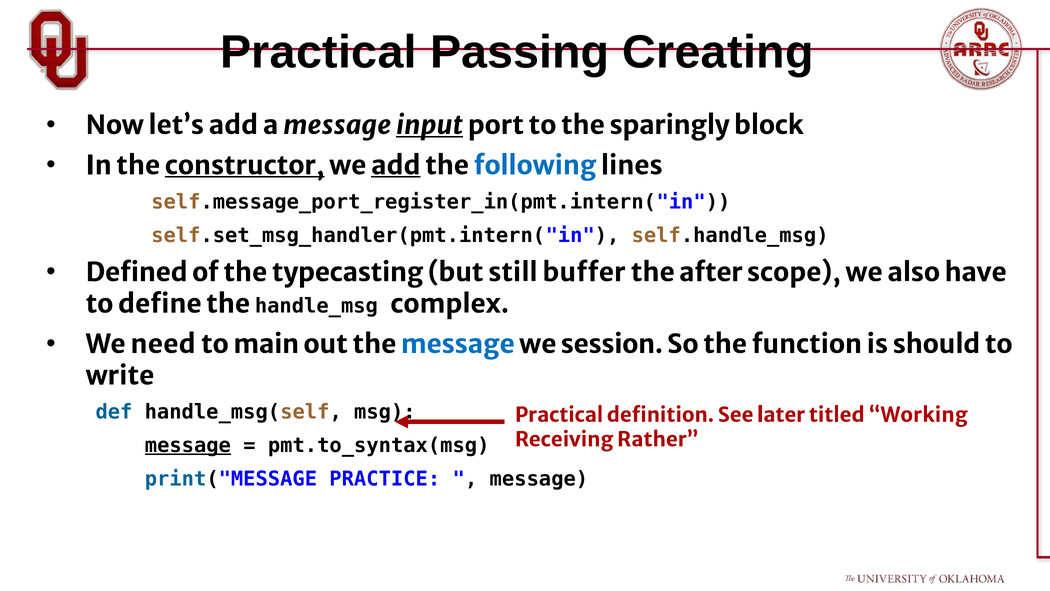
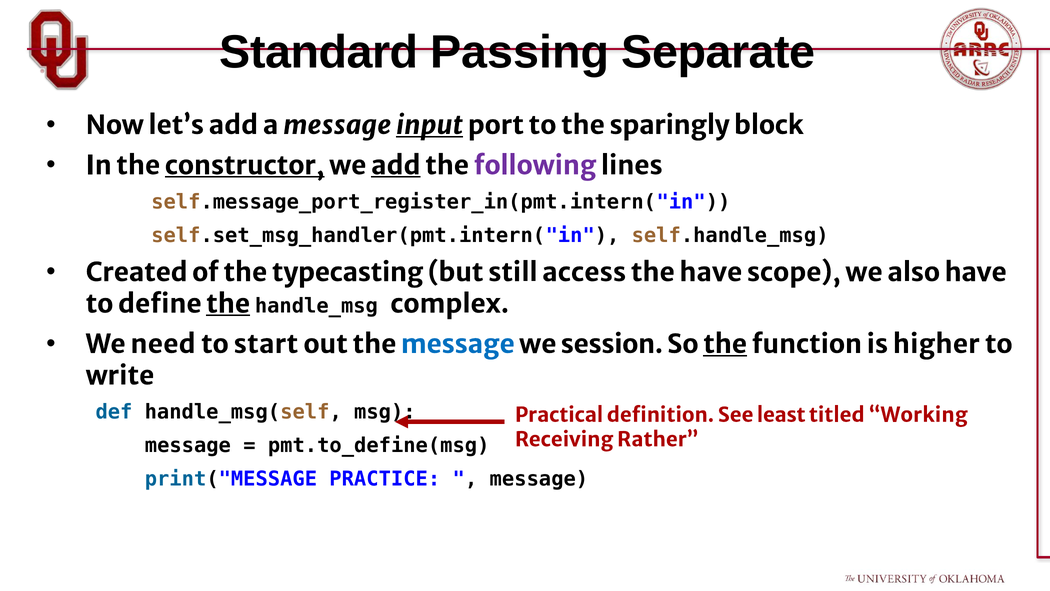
Practical at (318, 52): Practical -> Standard
Creating: Creating -> Separate
following colour: blue -> purple
Defined: Defined -> Created
buffer: buffer -> access
the after: after -> have
the at (228, 304) underline: none -> present
main: main -> start
the at (725, 344) underline: none -> present
should: should -> higher
later: later -> least
message at (188, 445) underline: present -> none
pmt.to_syntax(msg: pmt.to_syntax(msg -> pmt.to_define(msg
